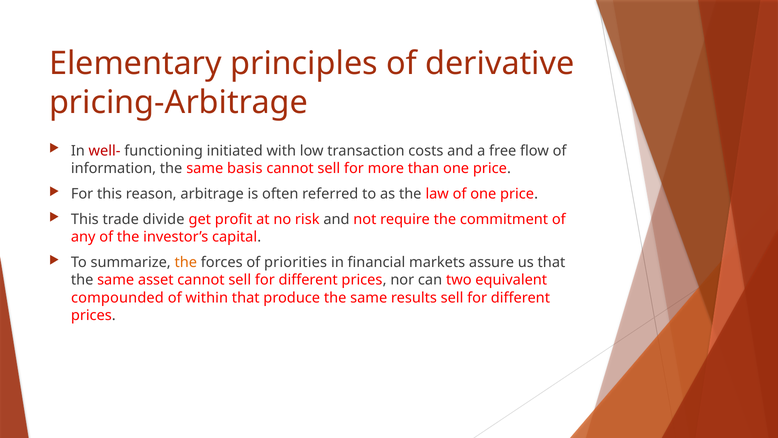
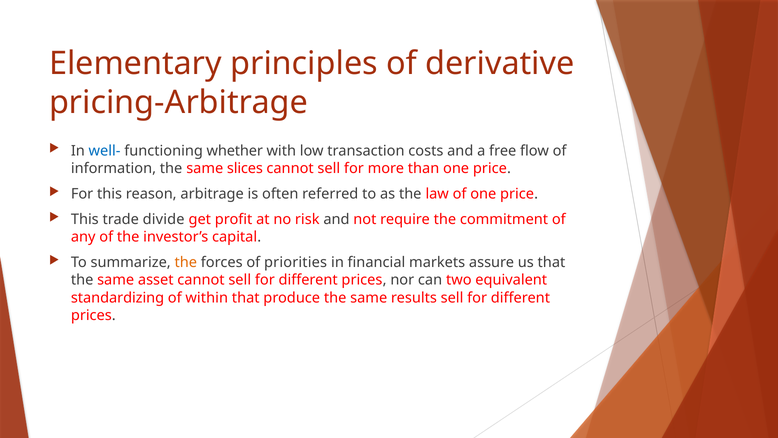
well- colour: red -> blue
initiated: initiated -> whether
basis: basis -> slices
compounded: compounded -> standardizing
